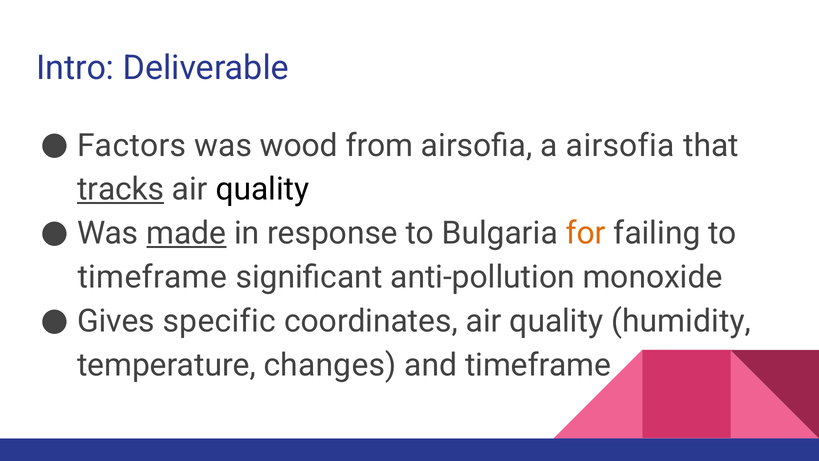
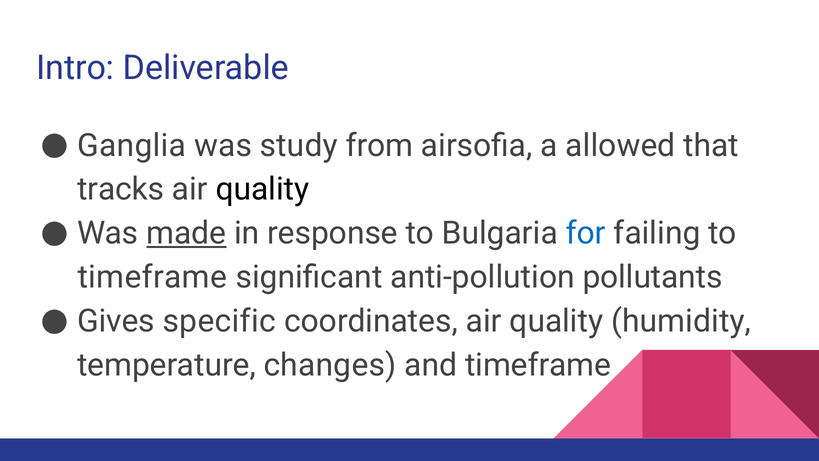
Factors: Factors -> Ganglia
wood: wood -> study
a airsofia: airsofia -> allowed
tracks underline: present -> none
for colour: orange -> blue
monoxide: monoxide -> pollutants
